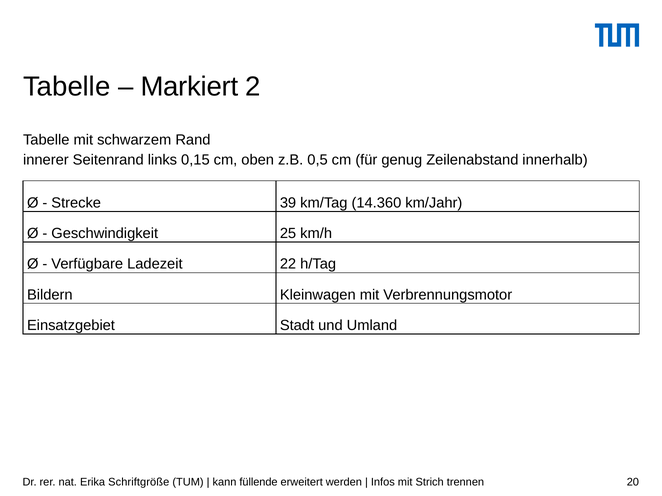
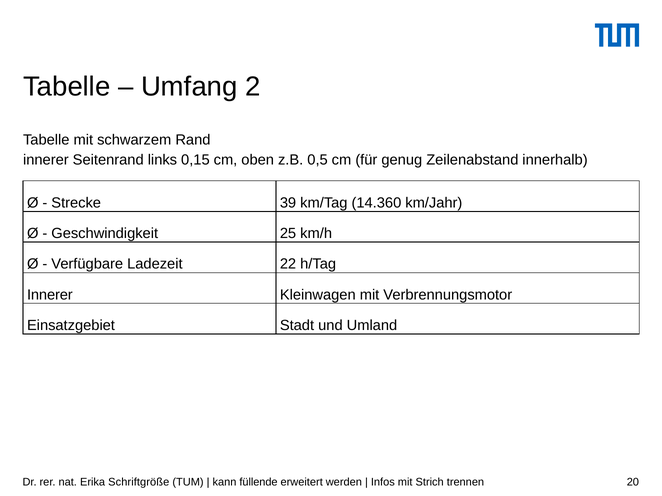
Markiert: Markiert -> Umfang
Bildern at (50, 295): Bildern -> Innerer
